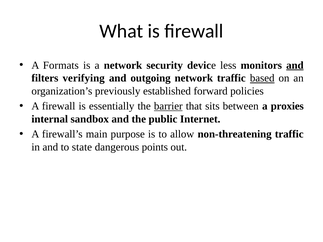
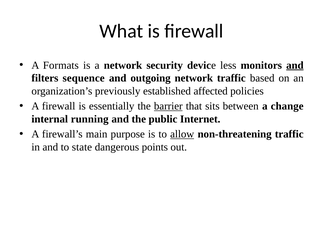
verifying: verifying -> sequence
based underline: present -> none
forward: forward -> affected
proxies: proxies -> change
sandbox: sandbox -> running
allow underline: none -> present
